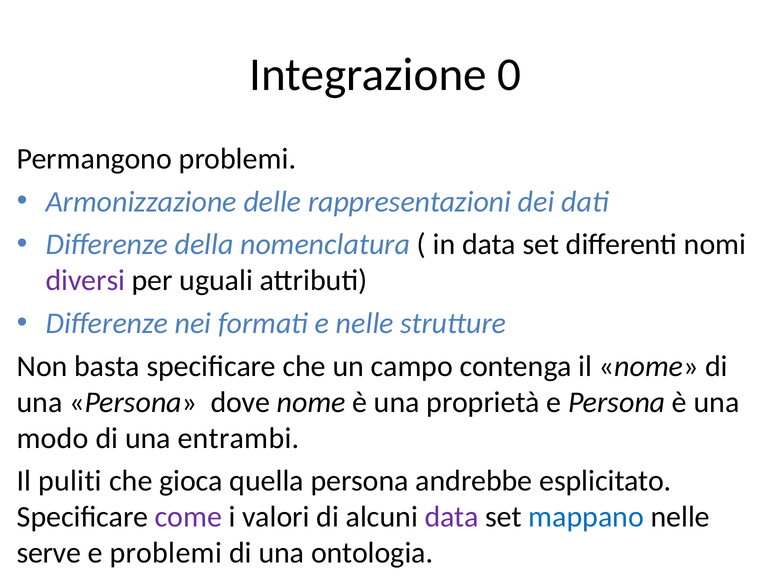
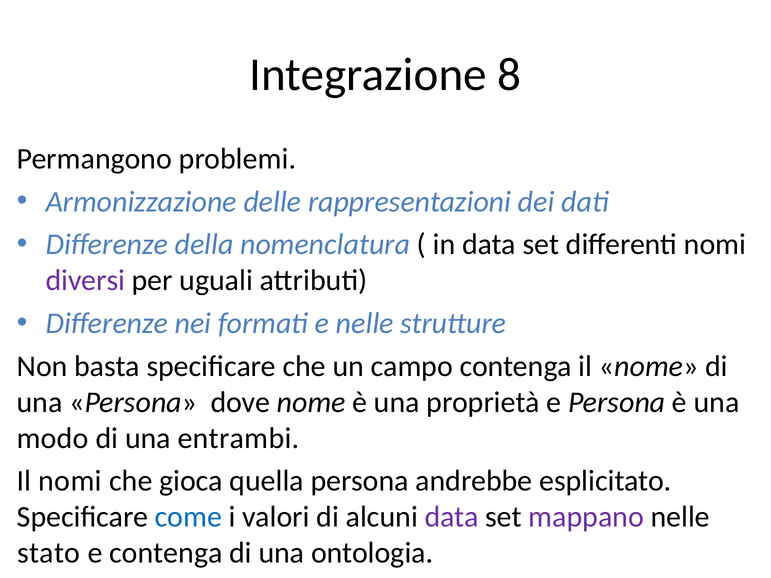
0: 0 -> 8
Il puliti: puliti -> nomi
come colour: purple -> blue
mappano colour: blue -> purple
serve: serve -> stato
e problemi: problemi -> contenga
